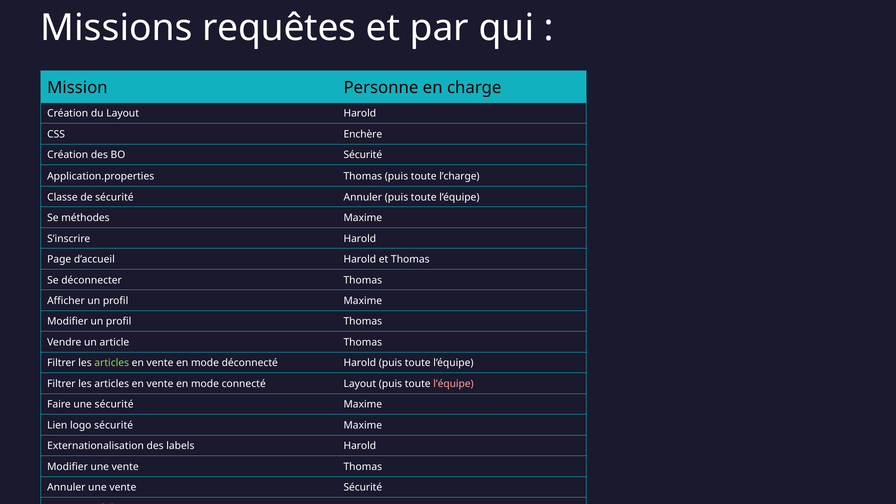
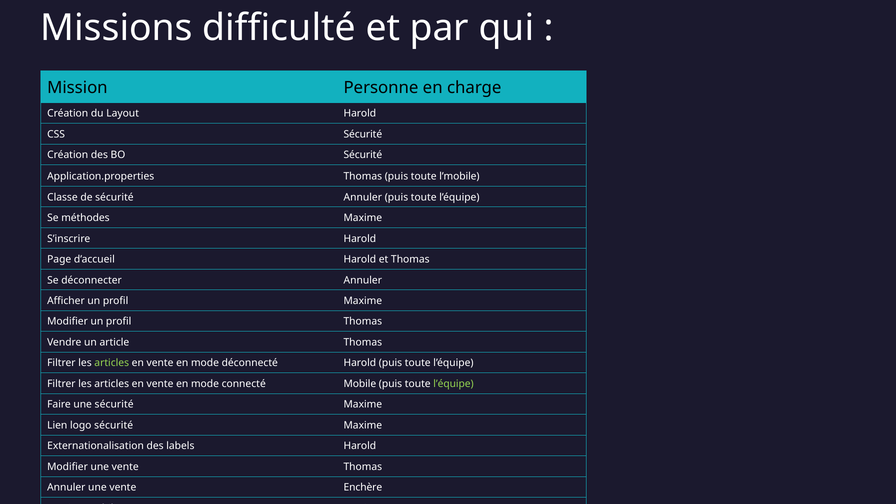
requêtes: requêtes -> difficulté
CSS Enchère: Enchère -> Sécurité
l’charge: l’charge -> l’mobile
déconnecter Thomas: Thomas -> Annuler
connecté Layout: Layout -> Mobile
l’équipe at (453, 384) colour: pink -> light green
vente Sécurité: Sécurité -> Enchère
